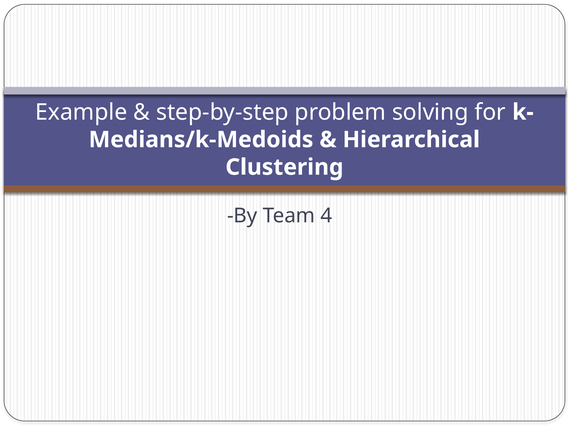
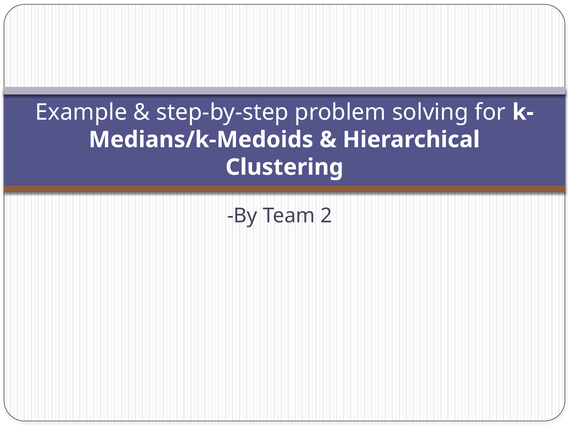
4: 4 -> 2
